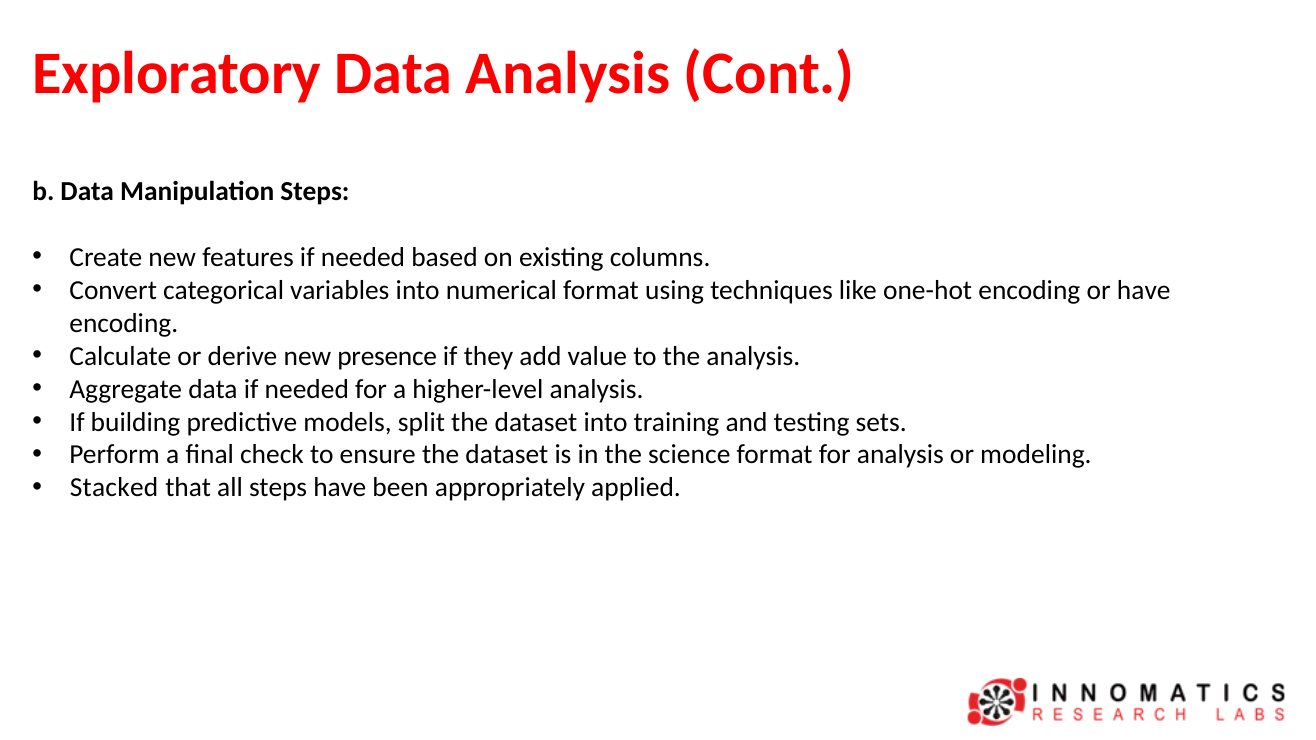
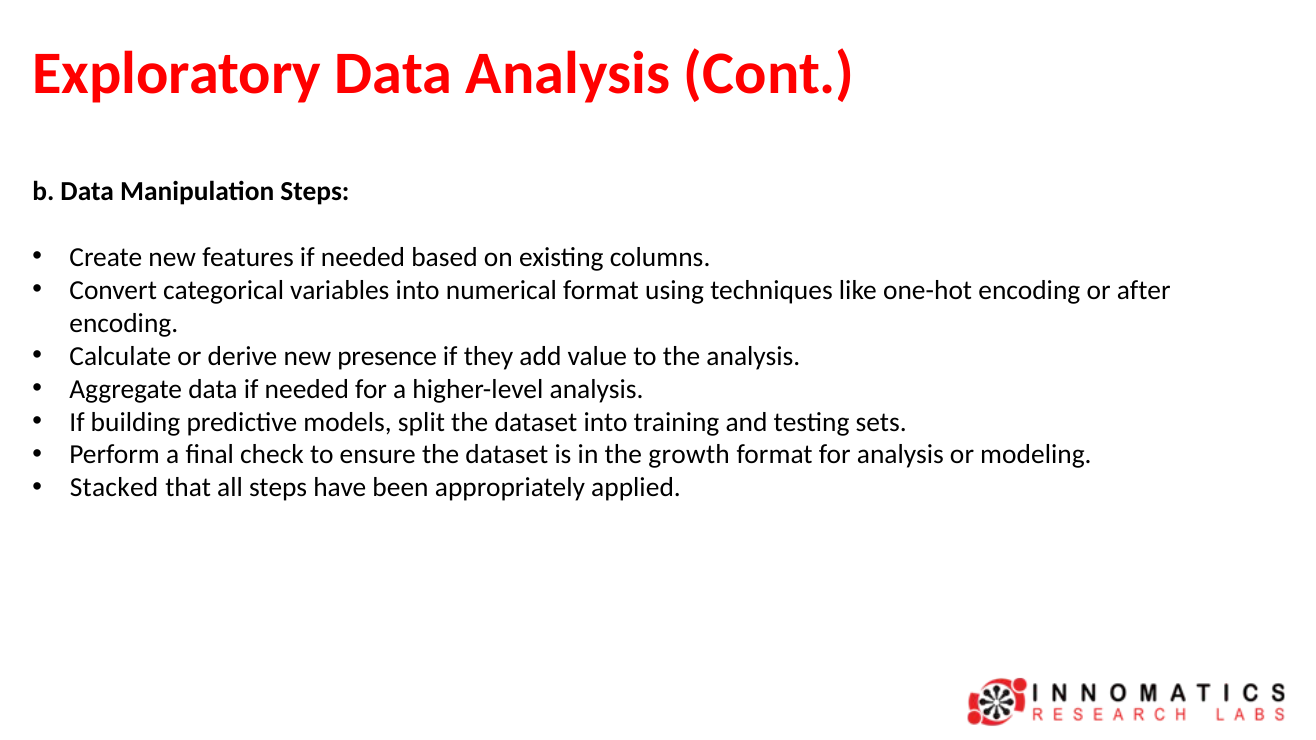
or have: have -> after
science: science -> growth
